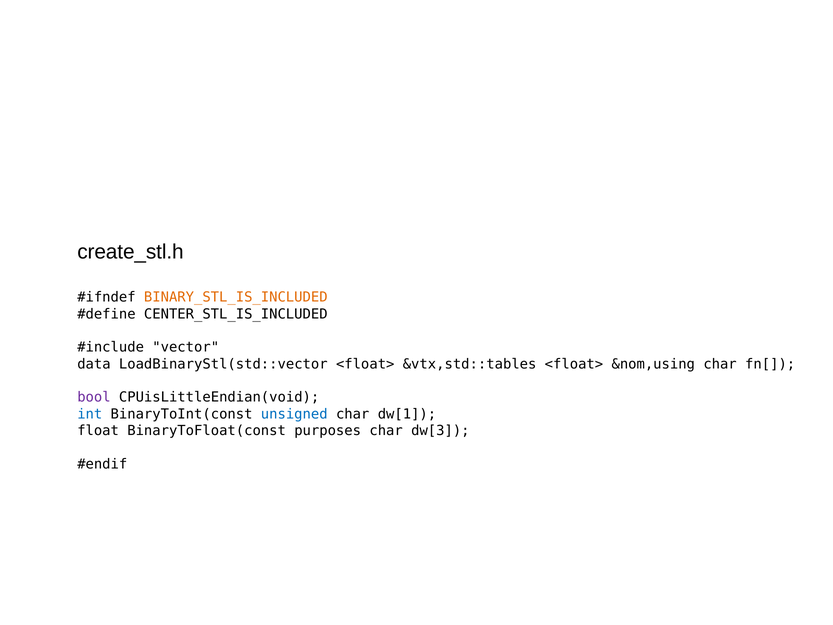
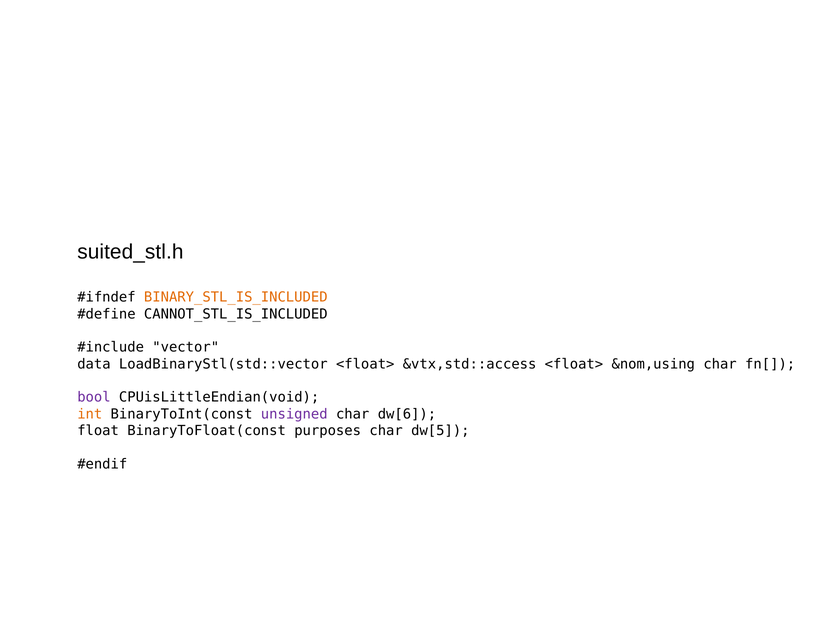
create_stl.h: create_stl.h -> suited_stl.h
CENTER_STL_IS_INCLUDED: CENTER_STL_IS_INCLUDED -> CANNOT_STL_IS_INCLUDED
&vtx,std::tables: &vtx,std::tables -> &vtx,std::access
int colour: blue -> orange
unsigned colour: blue -> purple
dw[1: dw[1 -> dw[6
dw[3: dw[3 -> dw[5
